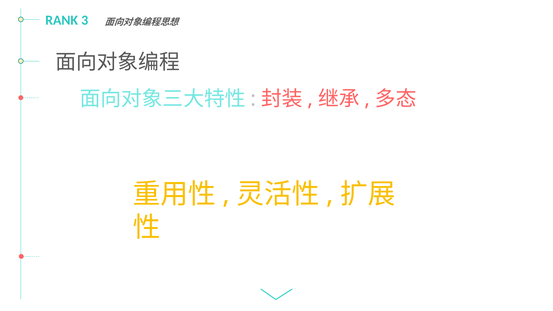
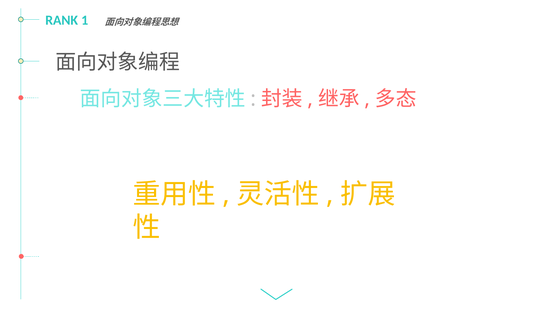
3: 3 -> 1
